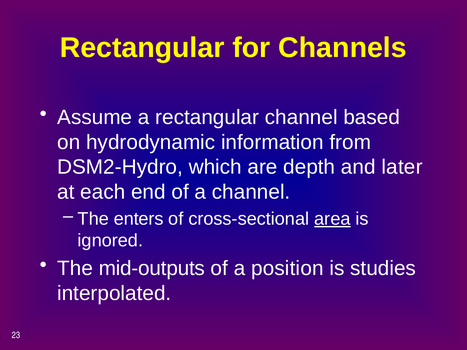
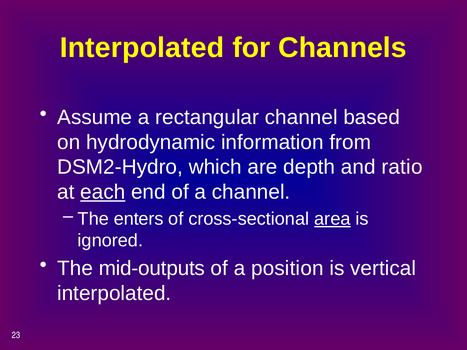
Rectangular at (142, 48): Rectangular -> Interpolated
later: later -> ratio
each underline: none -> present
studies: studies -> vertical
